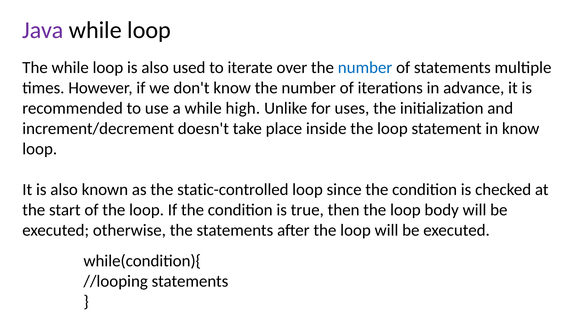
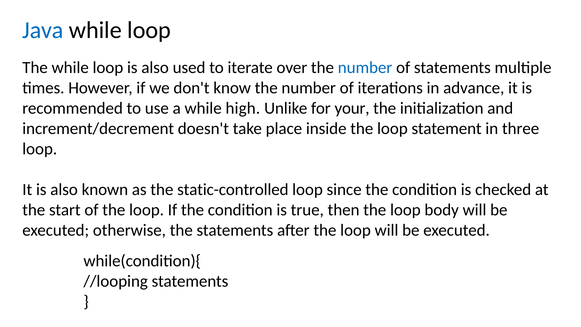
Java colour: purple -> blue
uses: uses -> your
in know: know -> three
